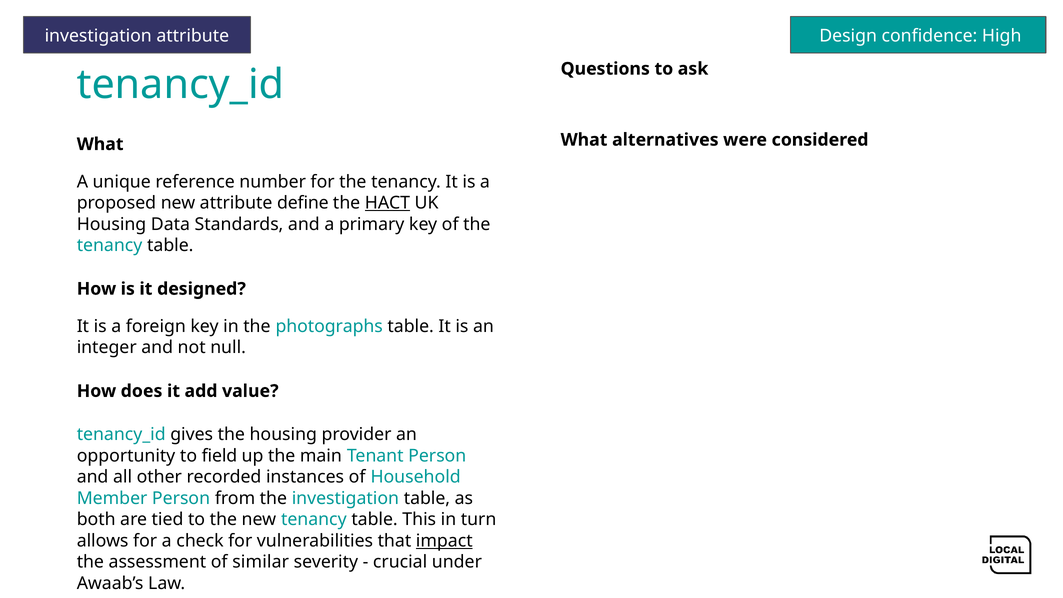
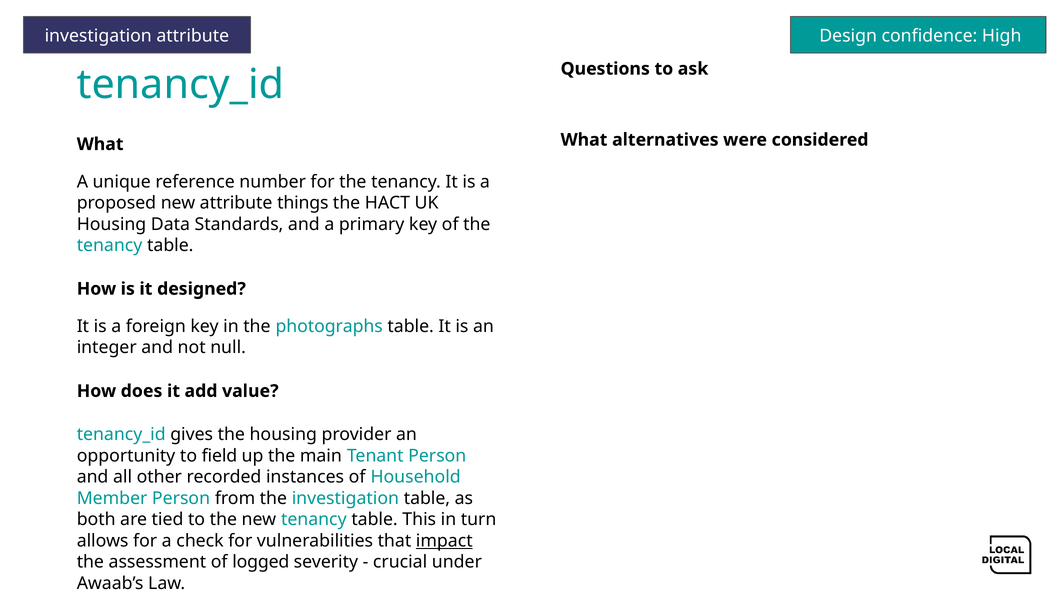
define: define -> things
HACT underline: present -> none
similar: similar -> logged
